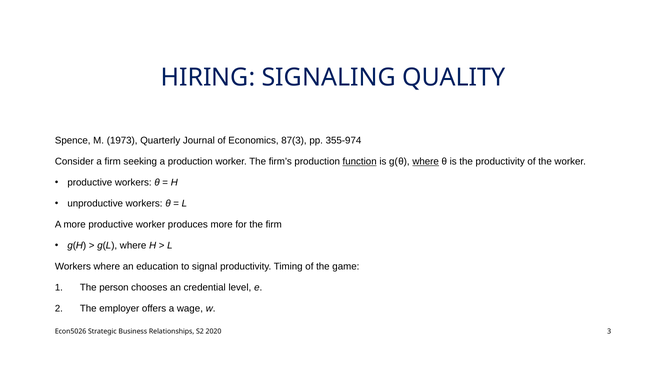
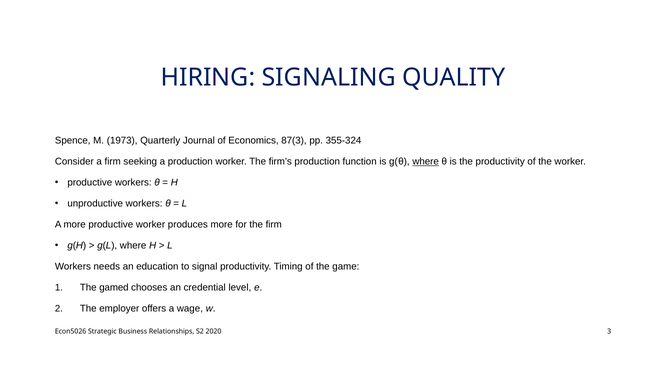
355-974: 355-974 -> 355-324
function underline: present -> none
Workers where: where -> needs
person: person -> gamed
